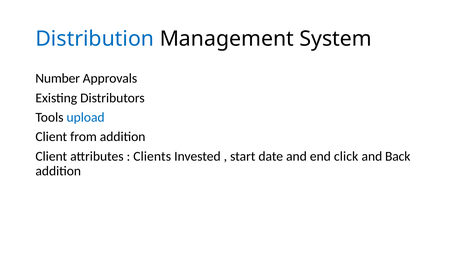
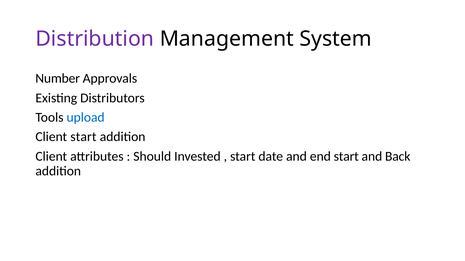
Distribution colour: blue -> purple
Client from: from -> start
Clients: Clients -> Should
end click: click -> start
